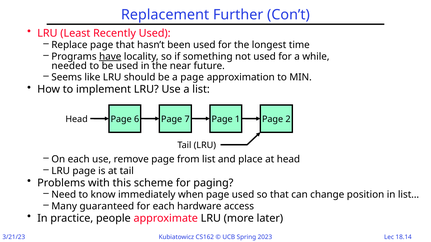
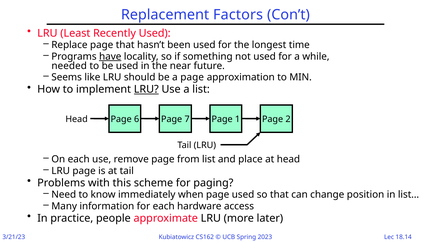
Further: Further -> Factors
LRU at (146, 90) underline: none -> present
guaranteed: guaranteed -> information
